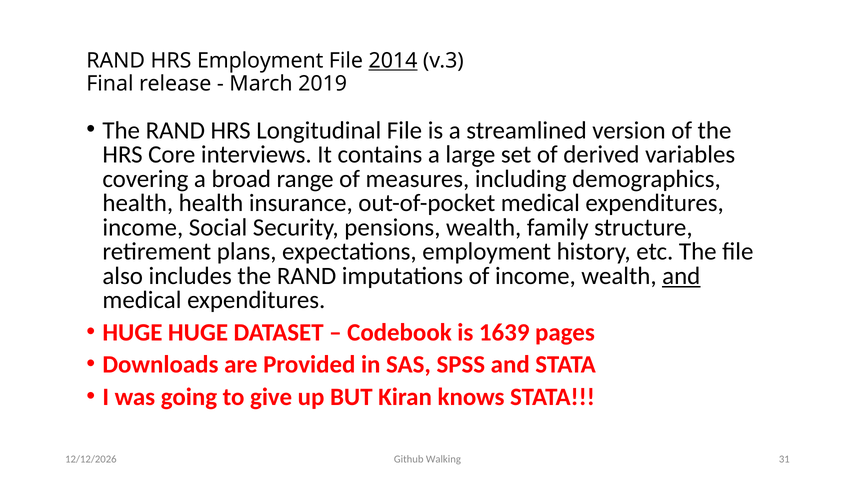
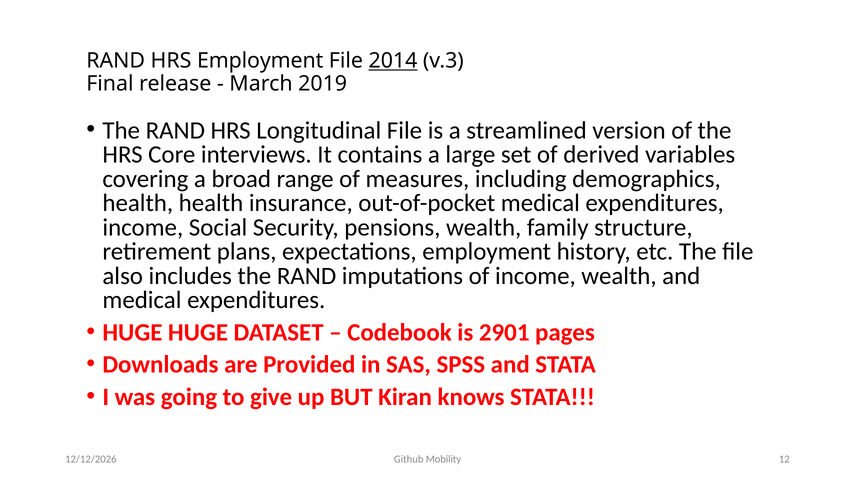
and at (681, 276) underline: present -> none
1639: 1639 -> 2901
31: 31 -> 12
Walking: Walking -> Mobility
